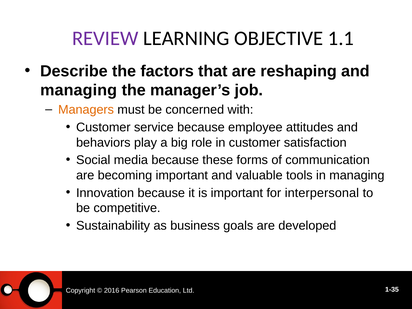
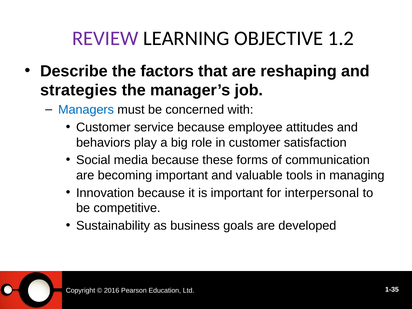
1.1: 1.1 -> 1.2
managing at (79, 90): managing -> strategies
Managers colour: orange -> blue
